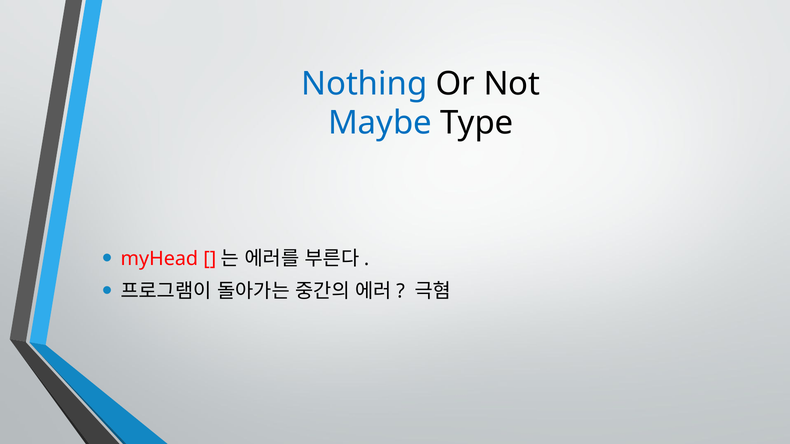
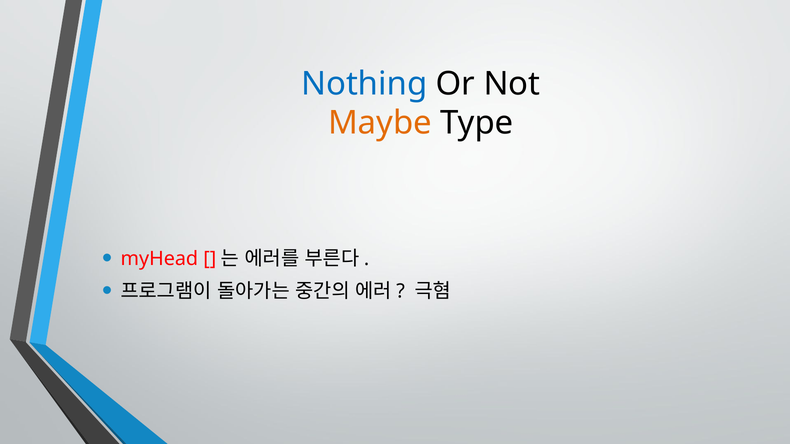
Maybe colour: blue -> orange
